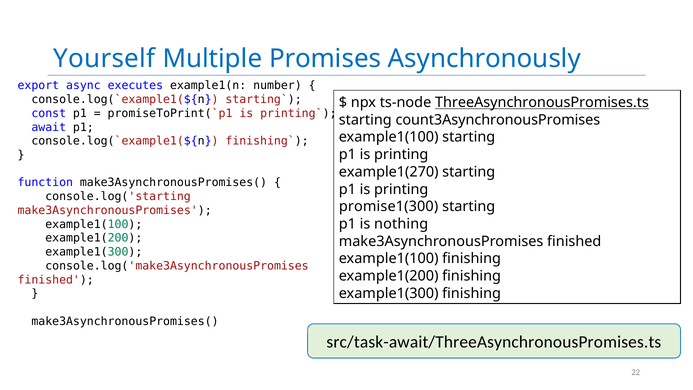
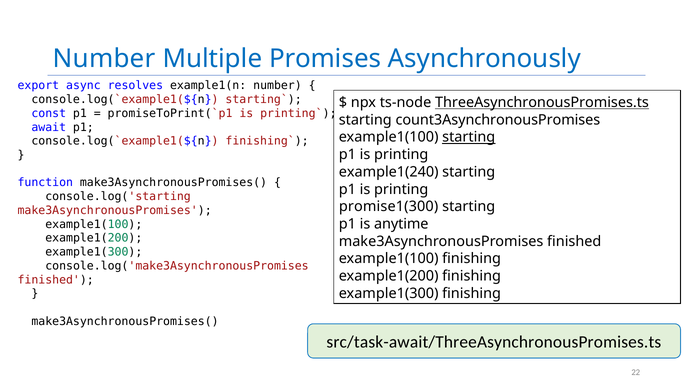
Yourself at (104, 59): Yourself -> Number
executes: executes -> resolves
starting at (469, 137) underline: none -> present
example1(270: example1(270 -> example1(240
nothing: nothing -> anytime
